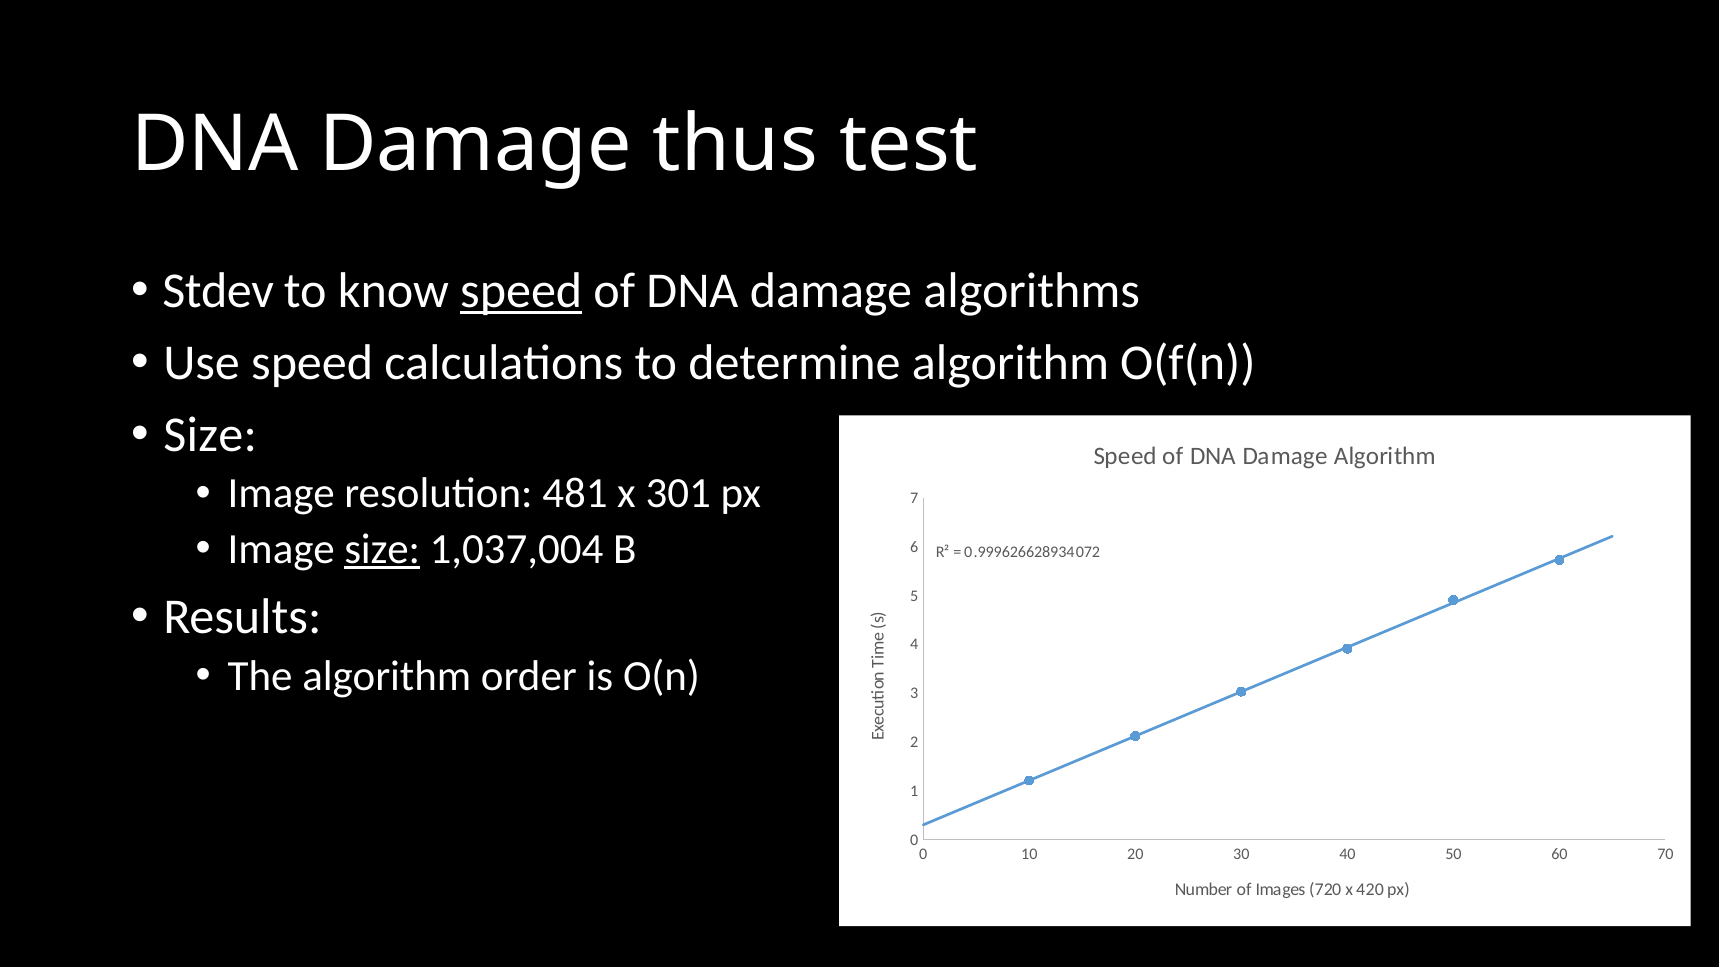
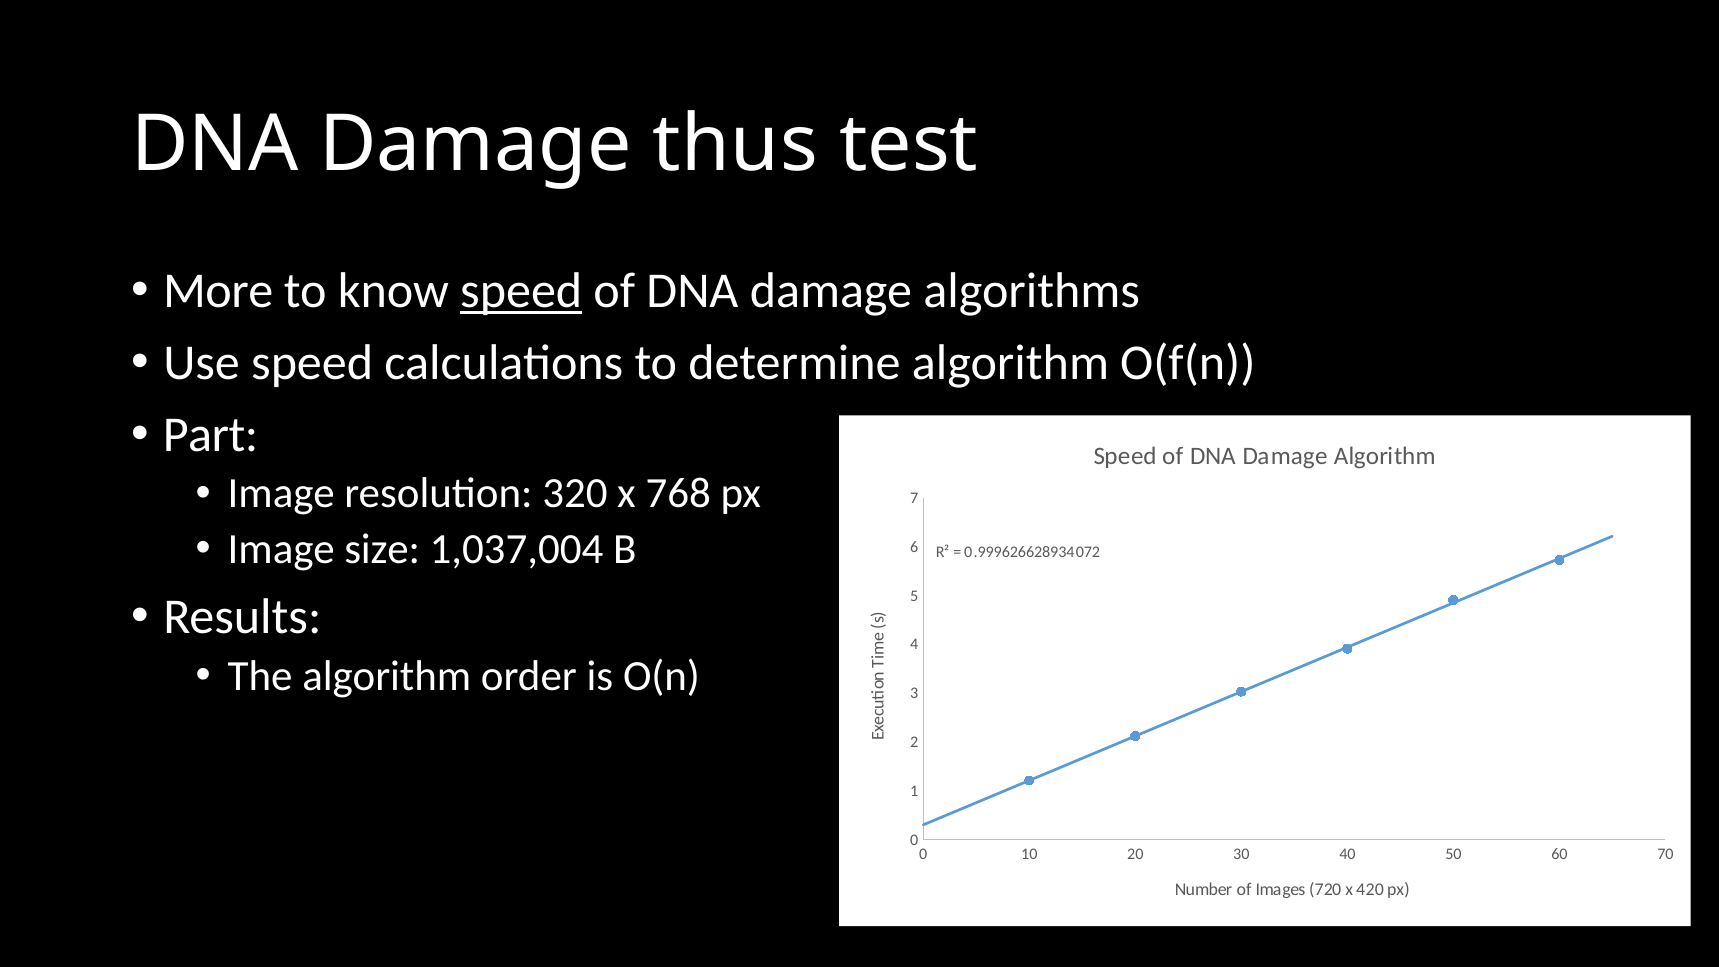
Stdev: Stdev -> More
Size at (210, 434): Size -> Part
481: 481 -> 320
301: 301 -> 768
size at (382, 549) underline: present -> none
